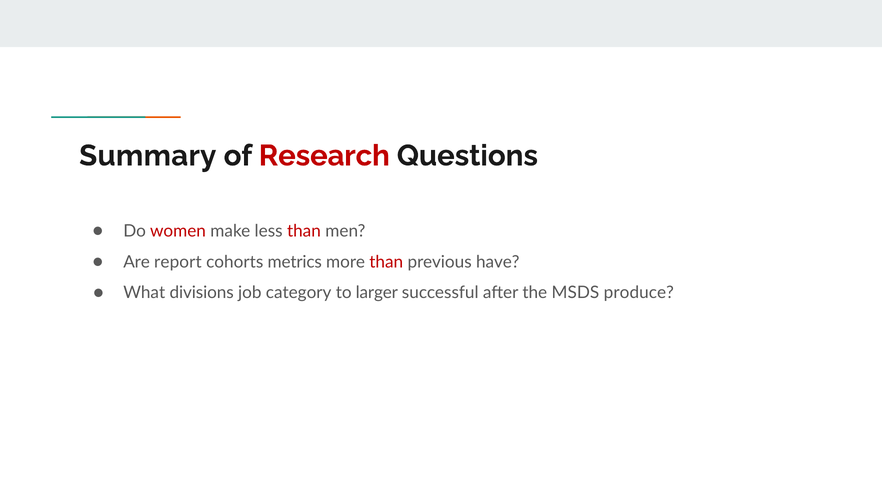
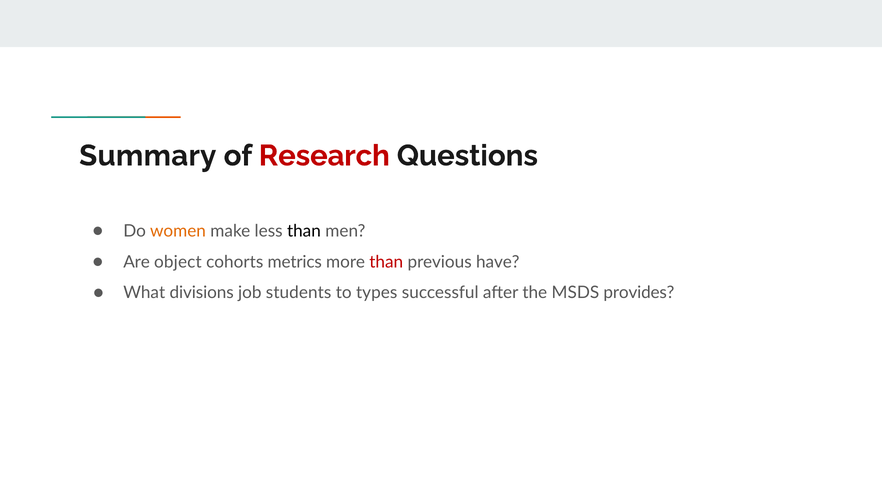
women colour: red -> orange
than at (304, 231) colour: red -> black
report: report -> object
category: category -> students
larger: larger -> types
produce: produce -> provides
